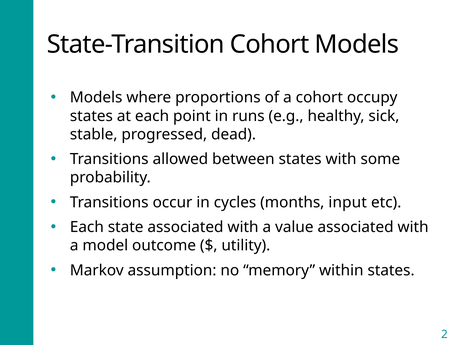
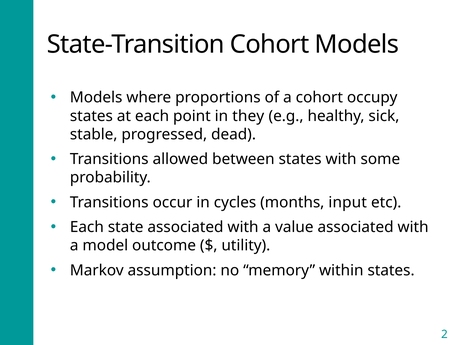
runs: runs -> they
